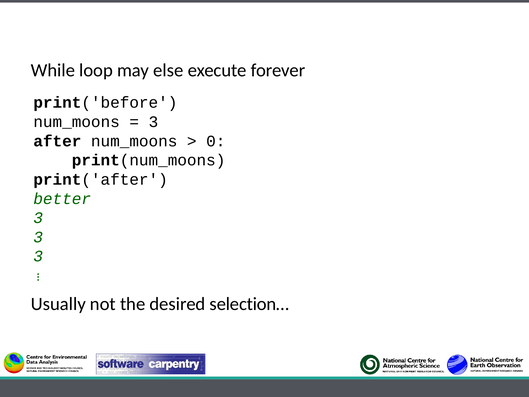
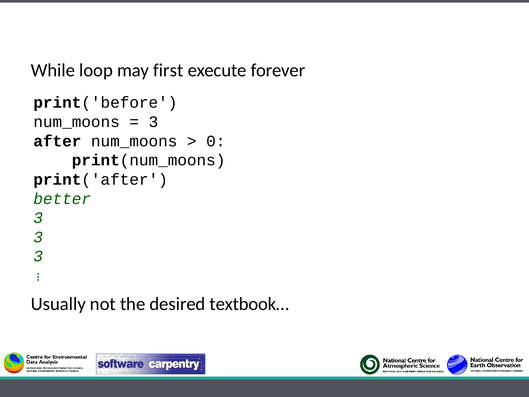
else: else -> first
selection…: selection… -> textbook…
